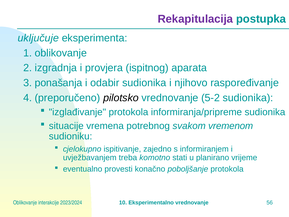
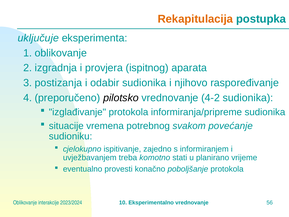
Rekapitulacija colour: purple -> orange
ponašanja: ponašanja -> postizanja
5-2: 5-2 -> 4-2
vremenom: vremenom -> povećanje
